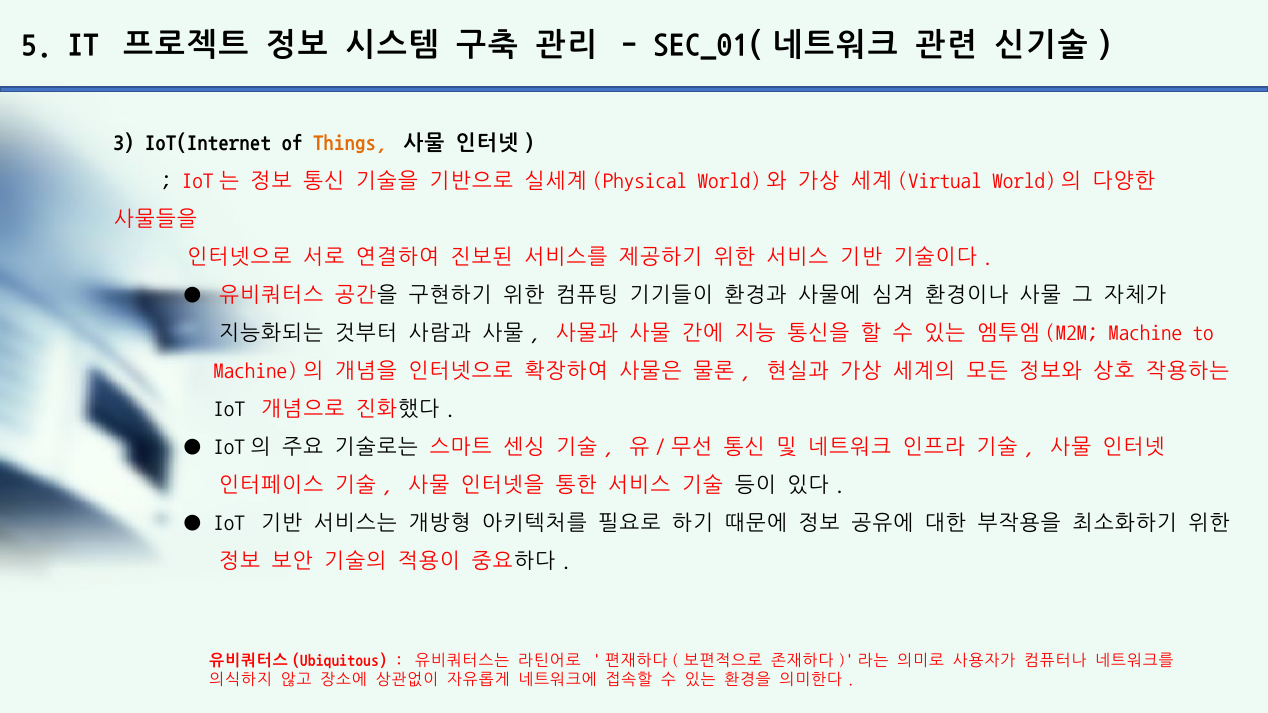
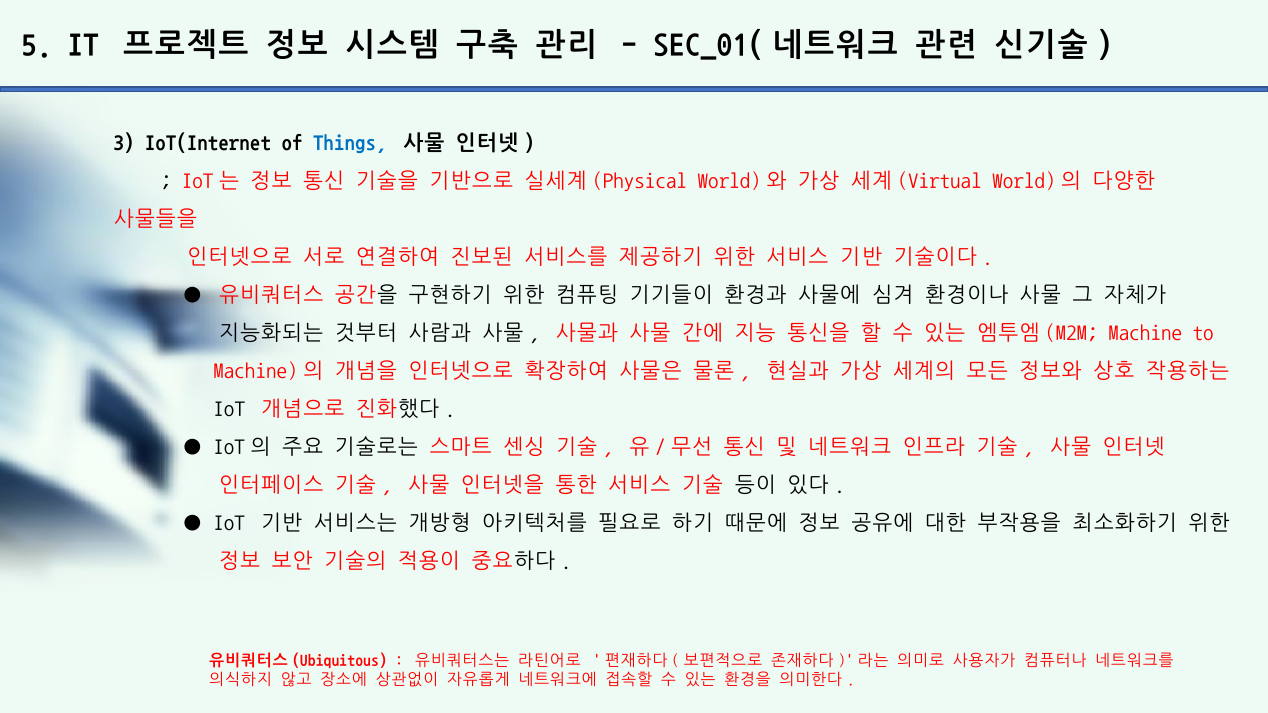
Things colour: orange -> blue
